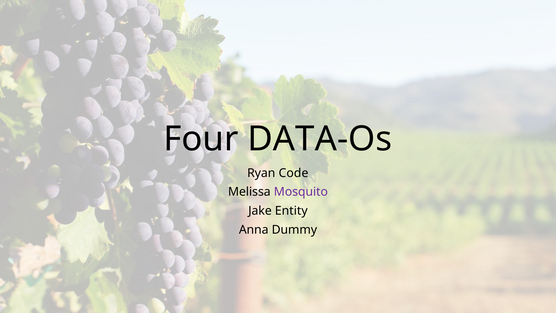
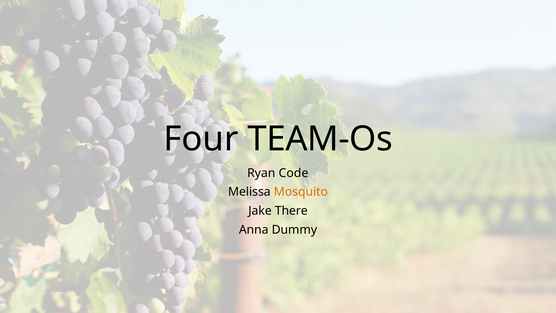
DATA-Os: DATA-Os -> TEAM-Os
Mosquito colour: purple -> orange
Entity: Entity -> There
